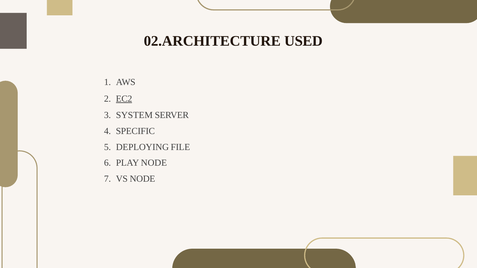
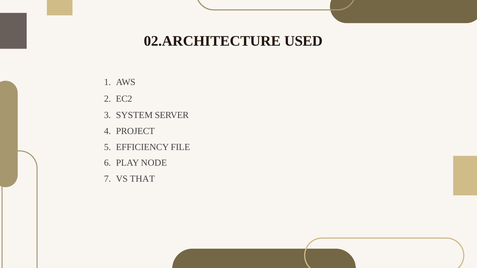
EC2 underline: present -> none
SPECIFIC: SPECIFIC -> PROJECT
DEPLOYING: DEPLOYING -> EFFICIENCY
VS NODE: NODE -> THAT
